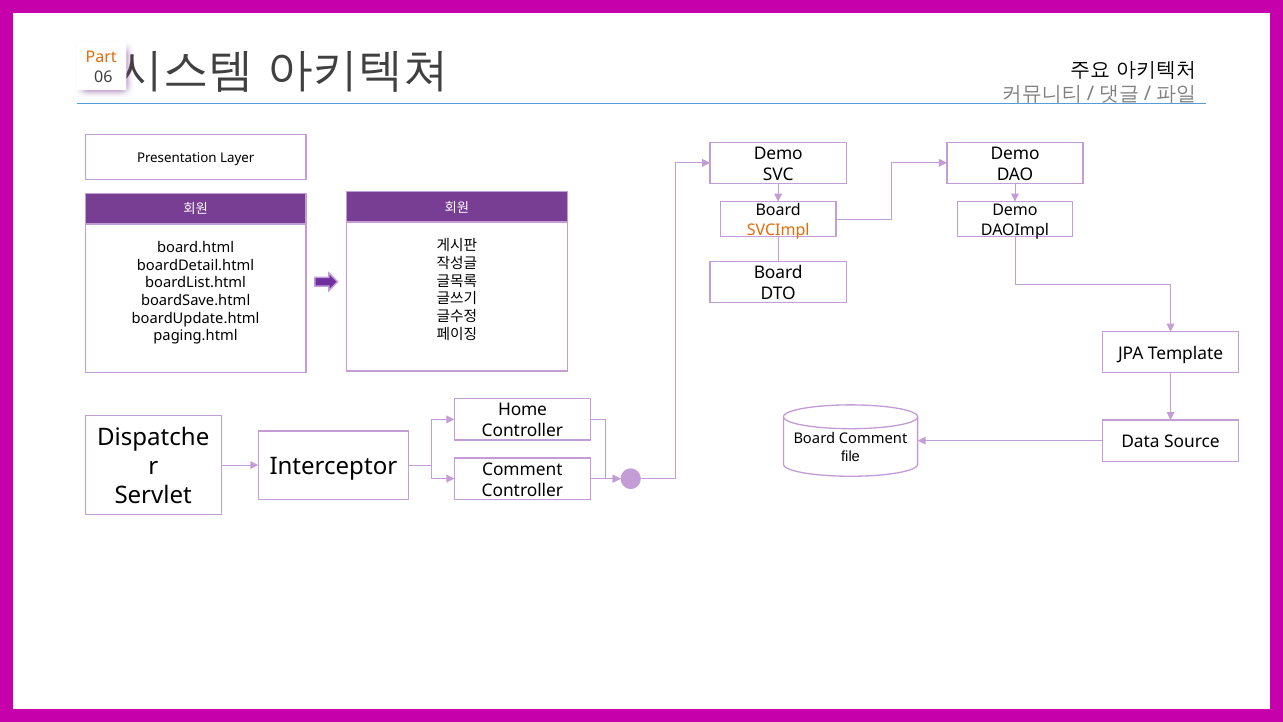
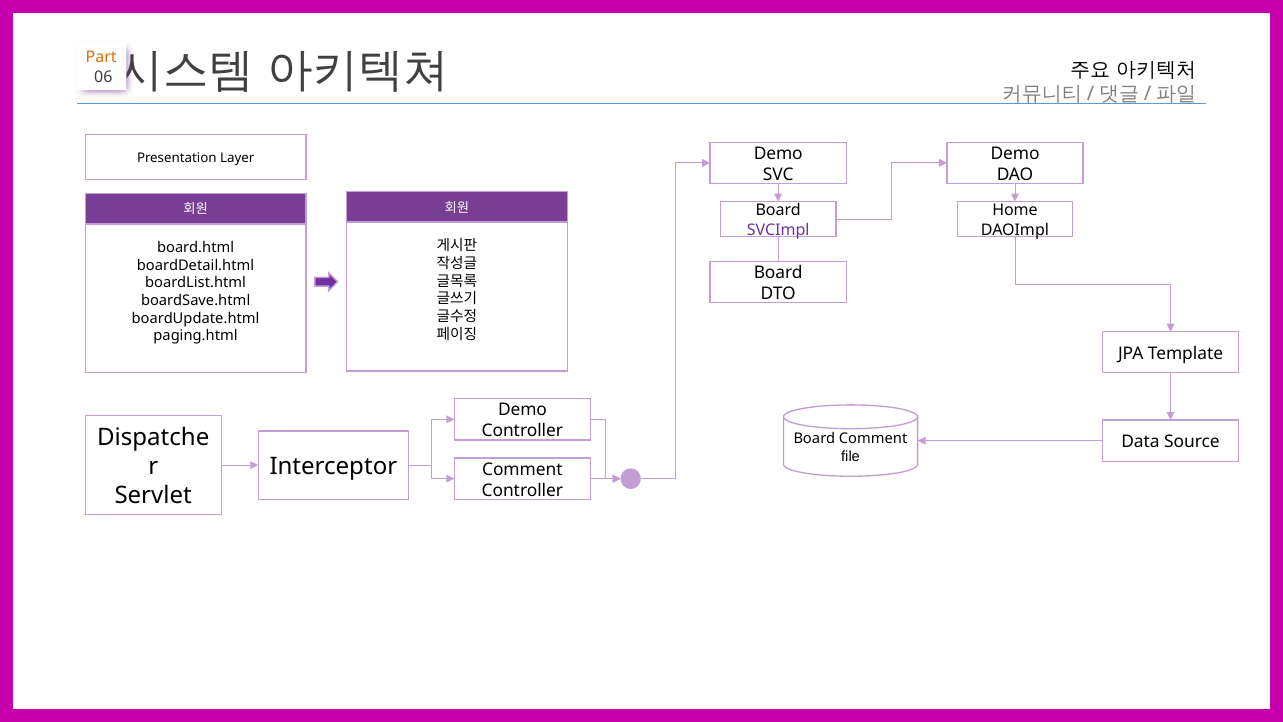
Demo at (1015, 210): Demo -> Home
SVCImpl colour: orange -> purple
Home at (523, 410): Home -> Demo
